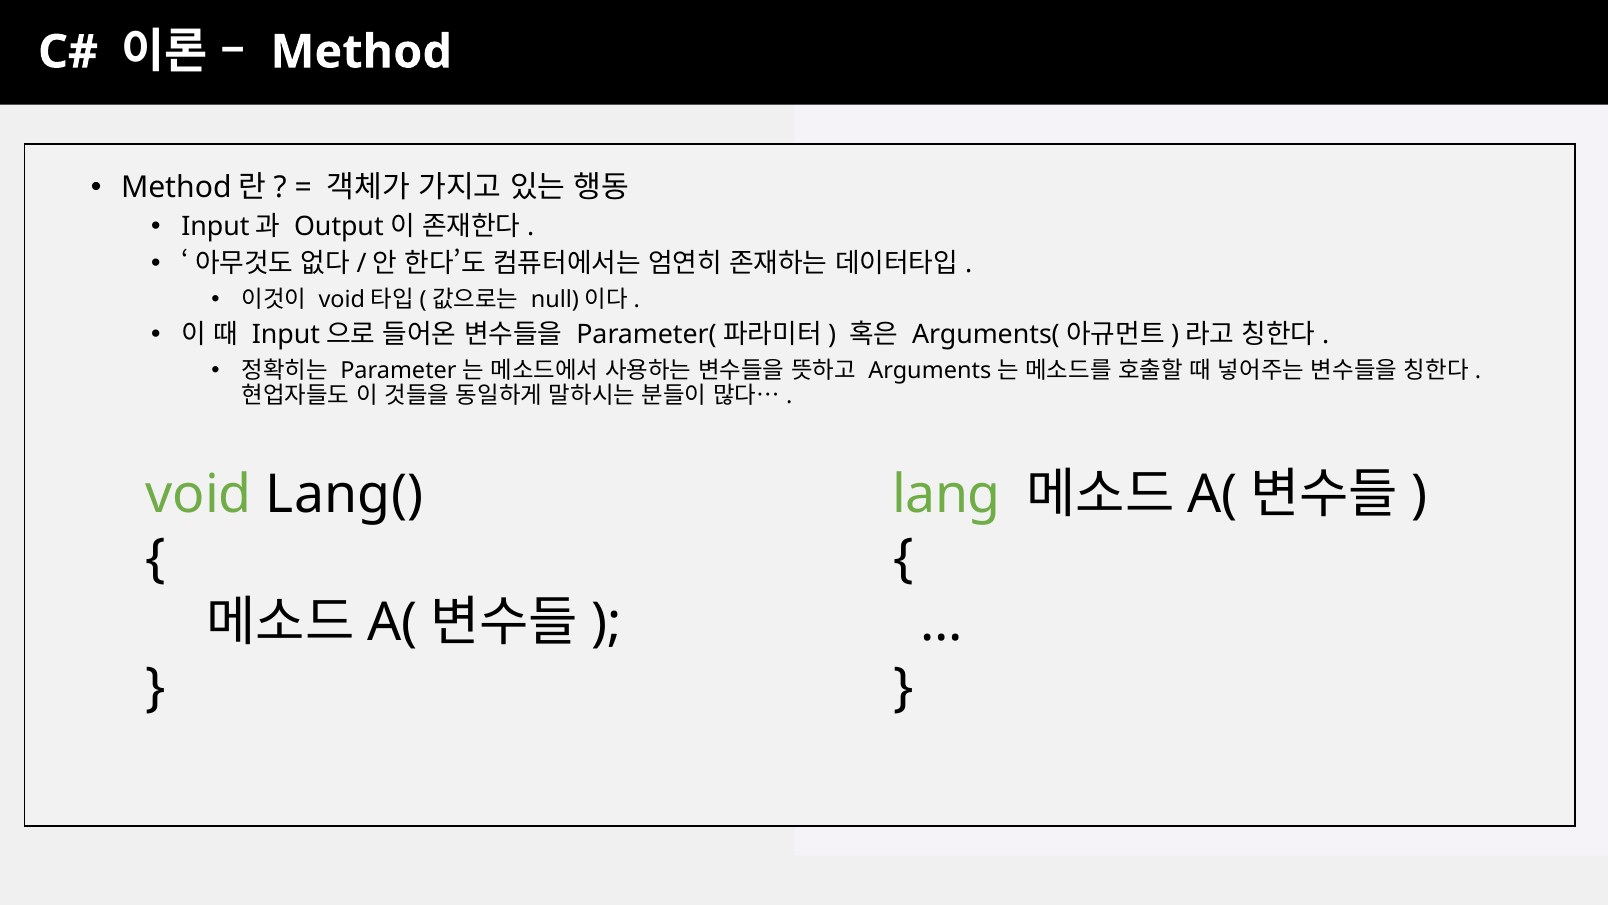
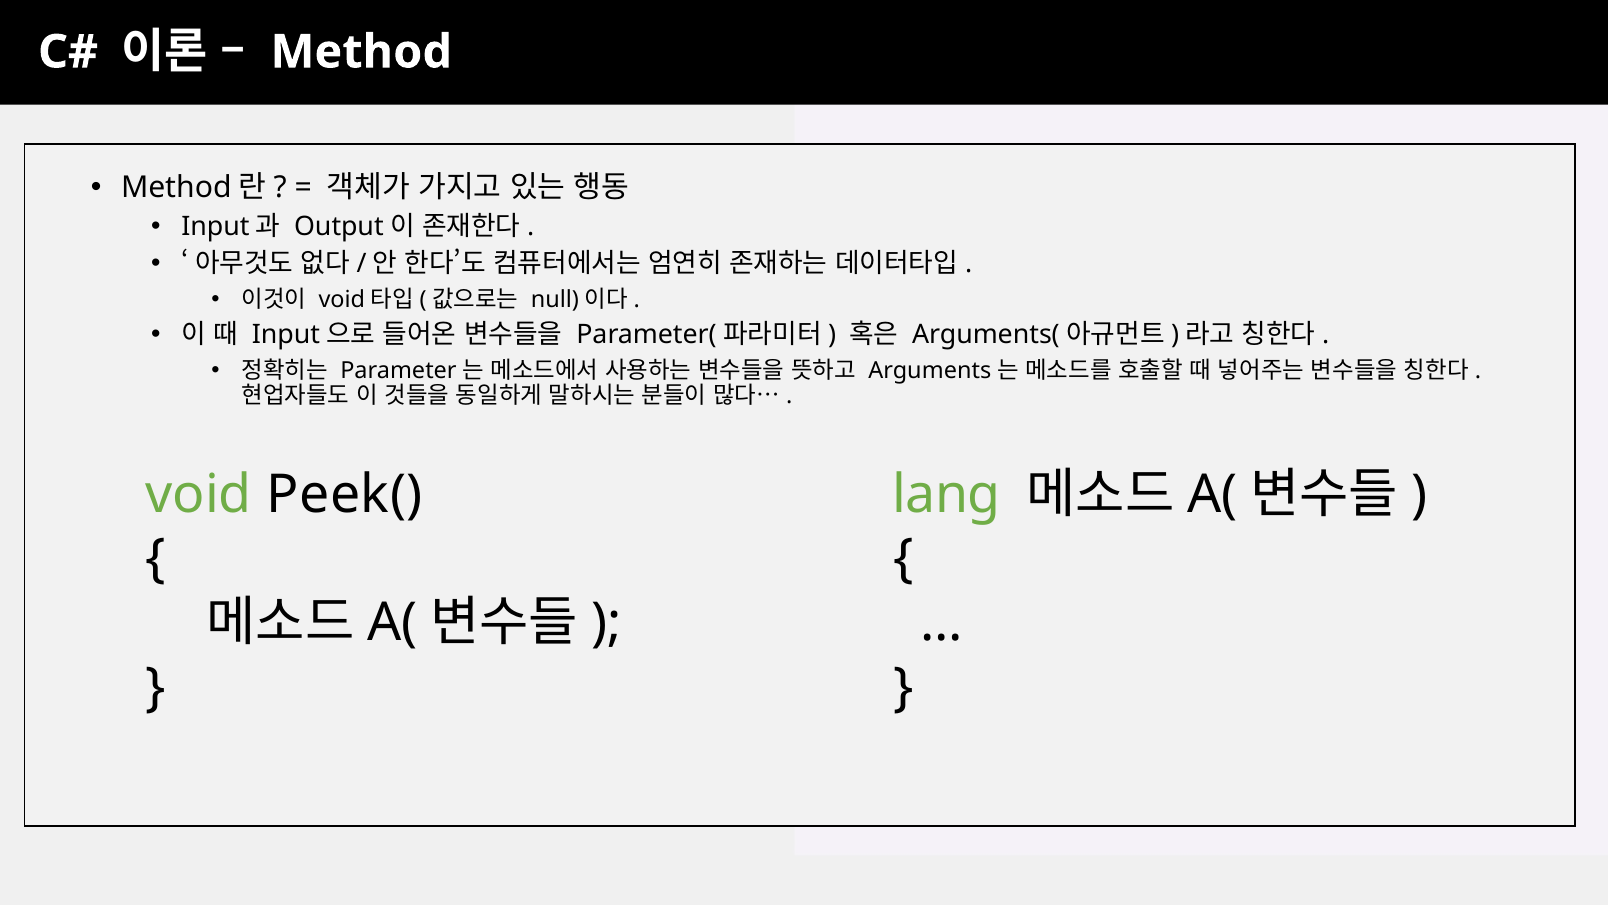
Lang(: Lang( -> Peek(
